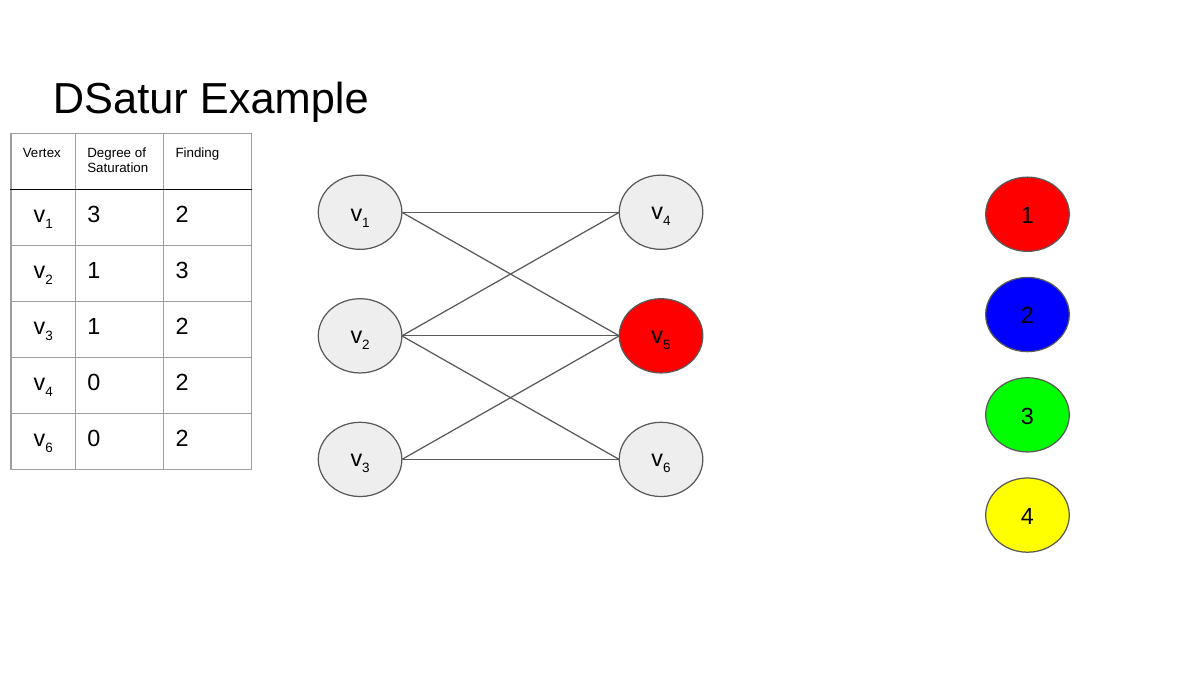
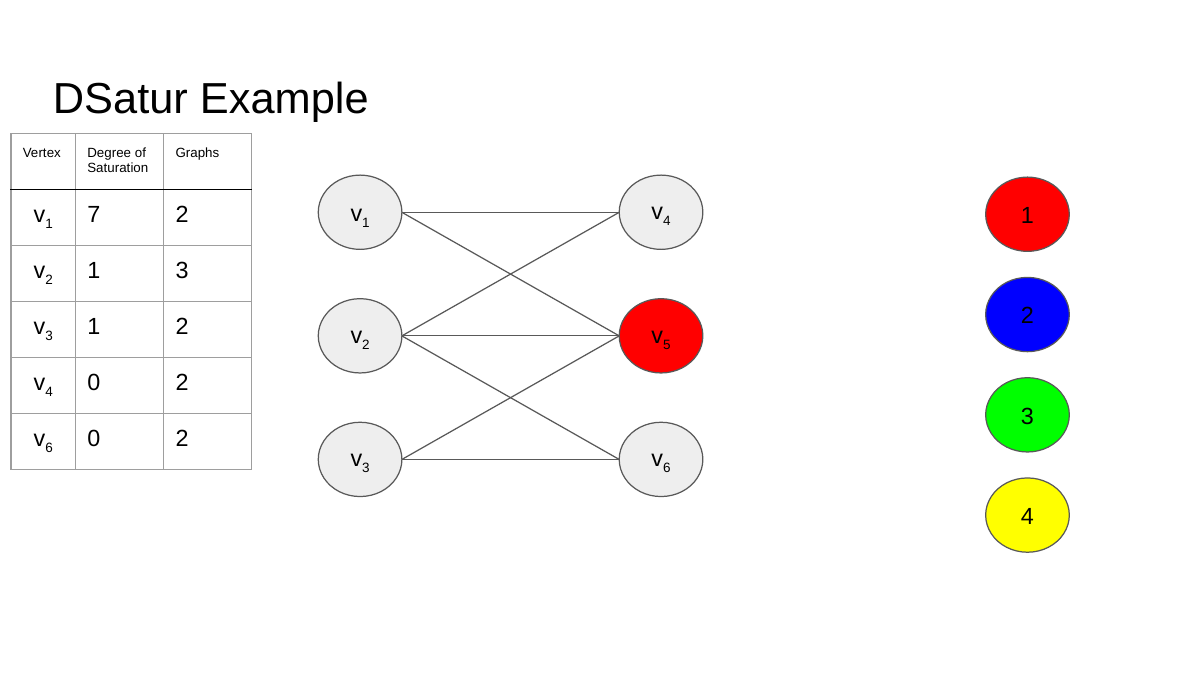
Finding: Finding -> Graphs
3 at (94, 215): 3 -> 7
